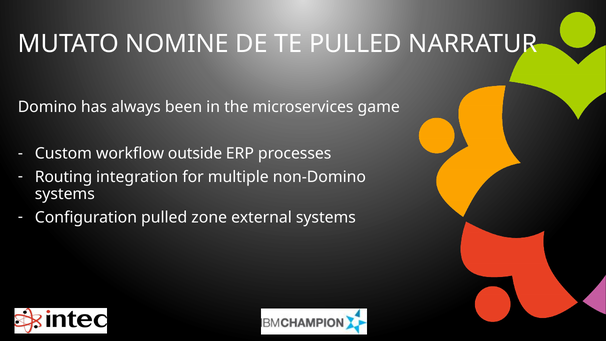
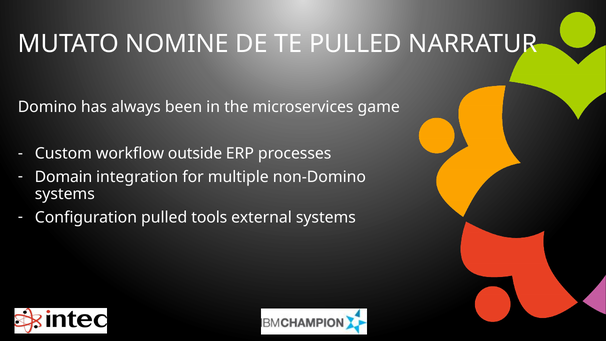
Routing: Routing -> Domain
zone: zone -> tools
